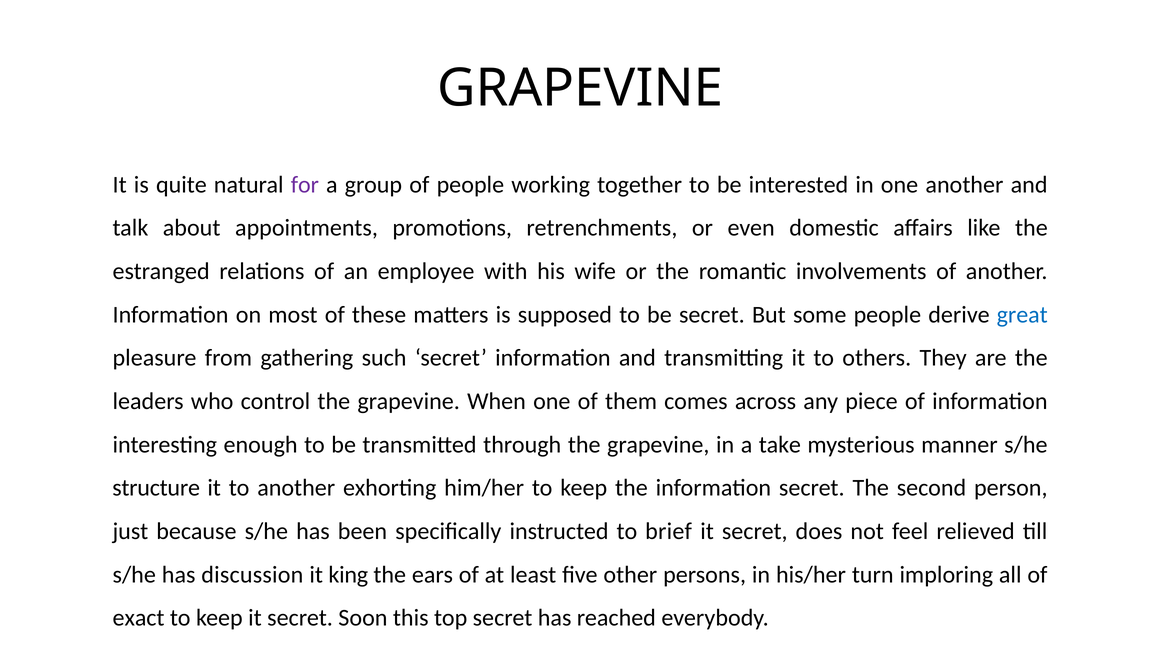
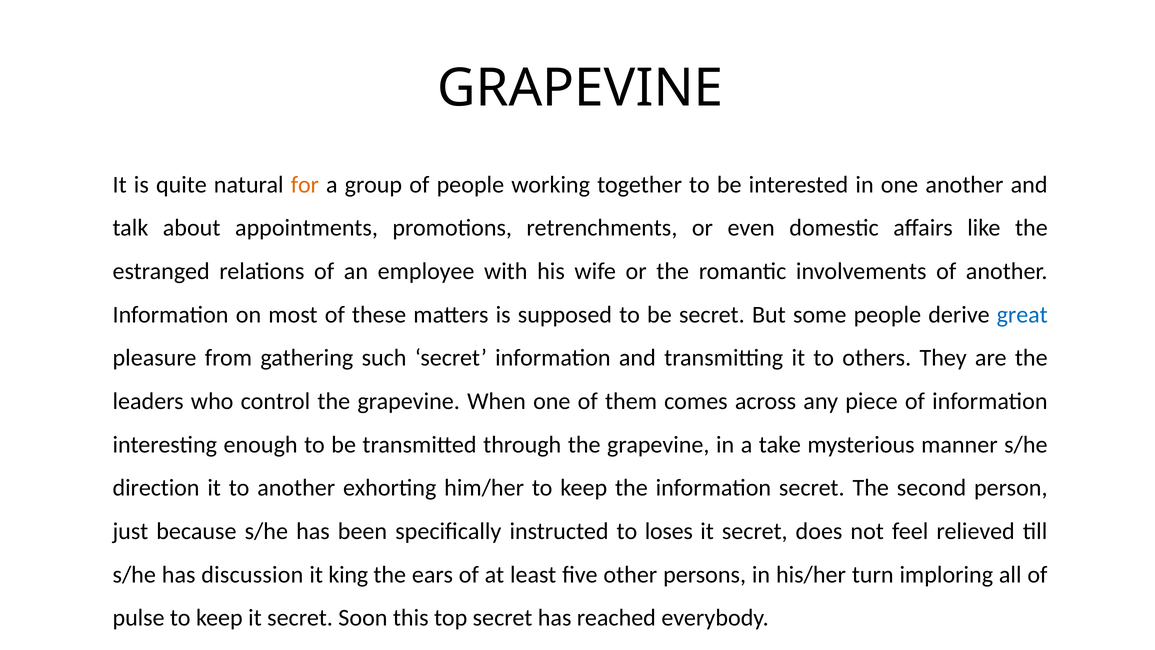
for colour: purple -> orange
structure: structure -> direction
brief: brief -> loses
exact: exact -> pulse
